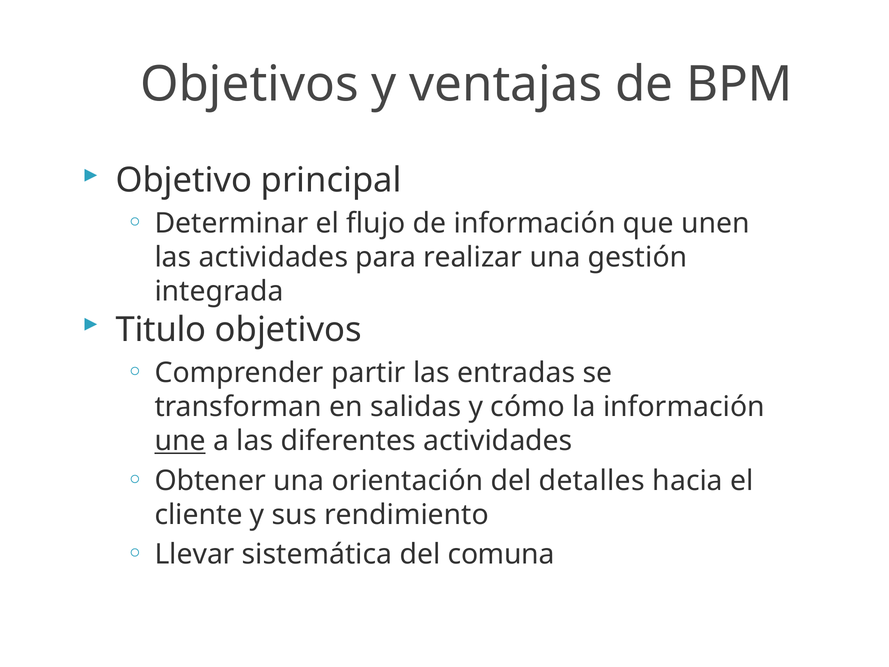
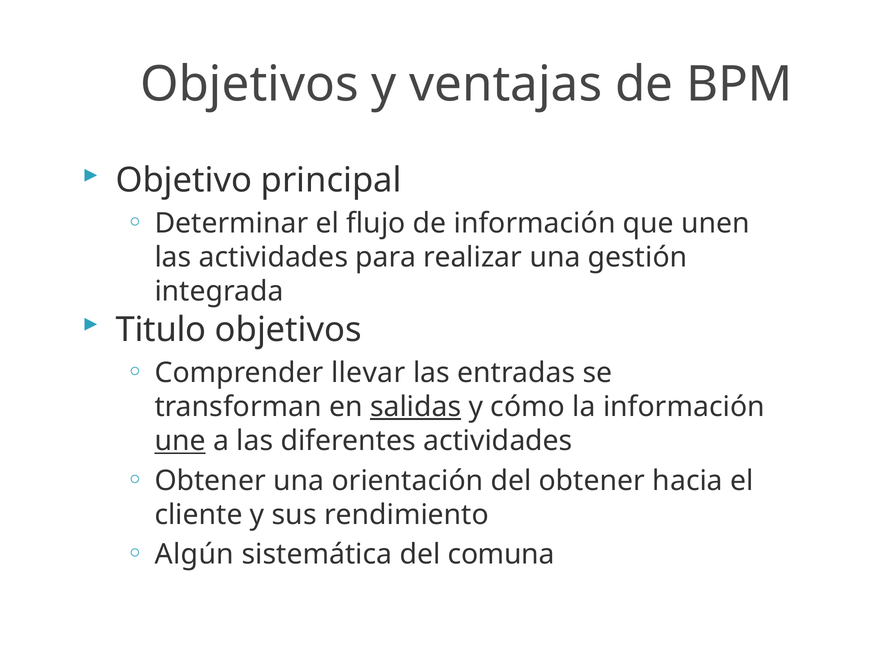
partir: partir -> llevar
salidas underline: none -> present
del detalles: detalles -> obtener
Llevar: Llevar -> Algún
